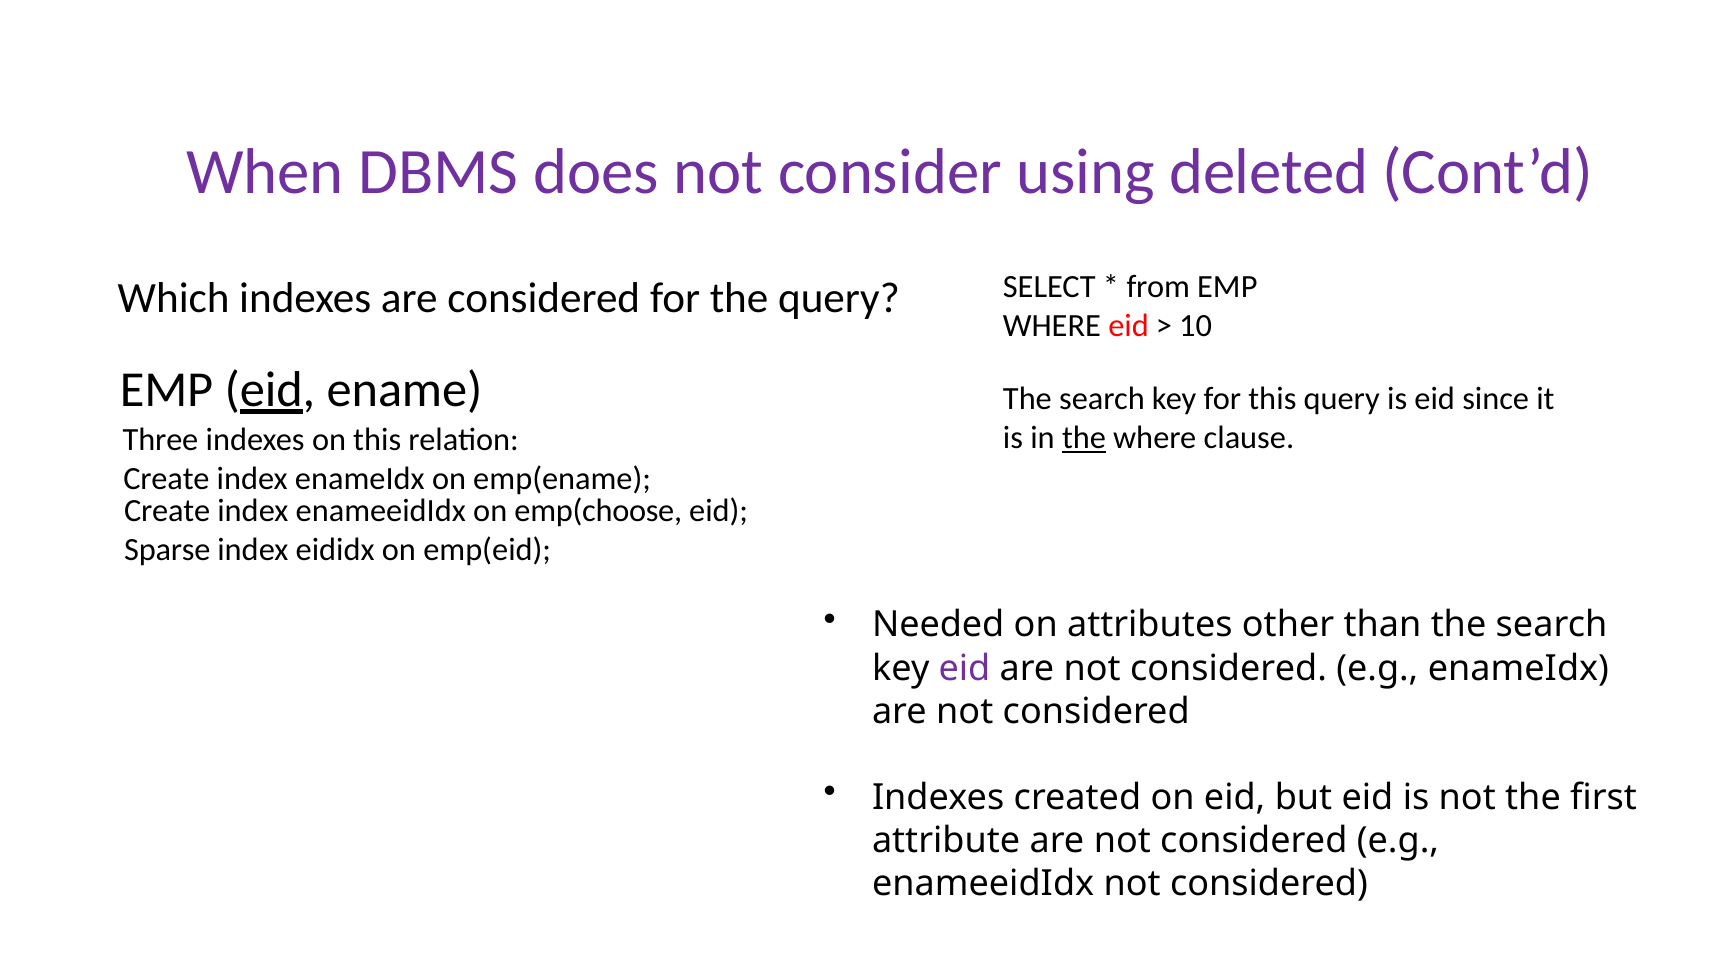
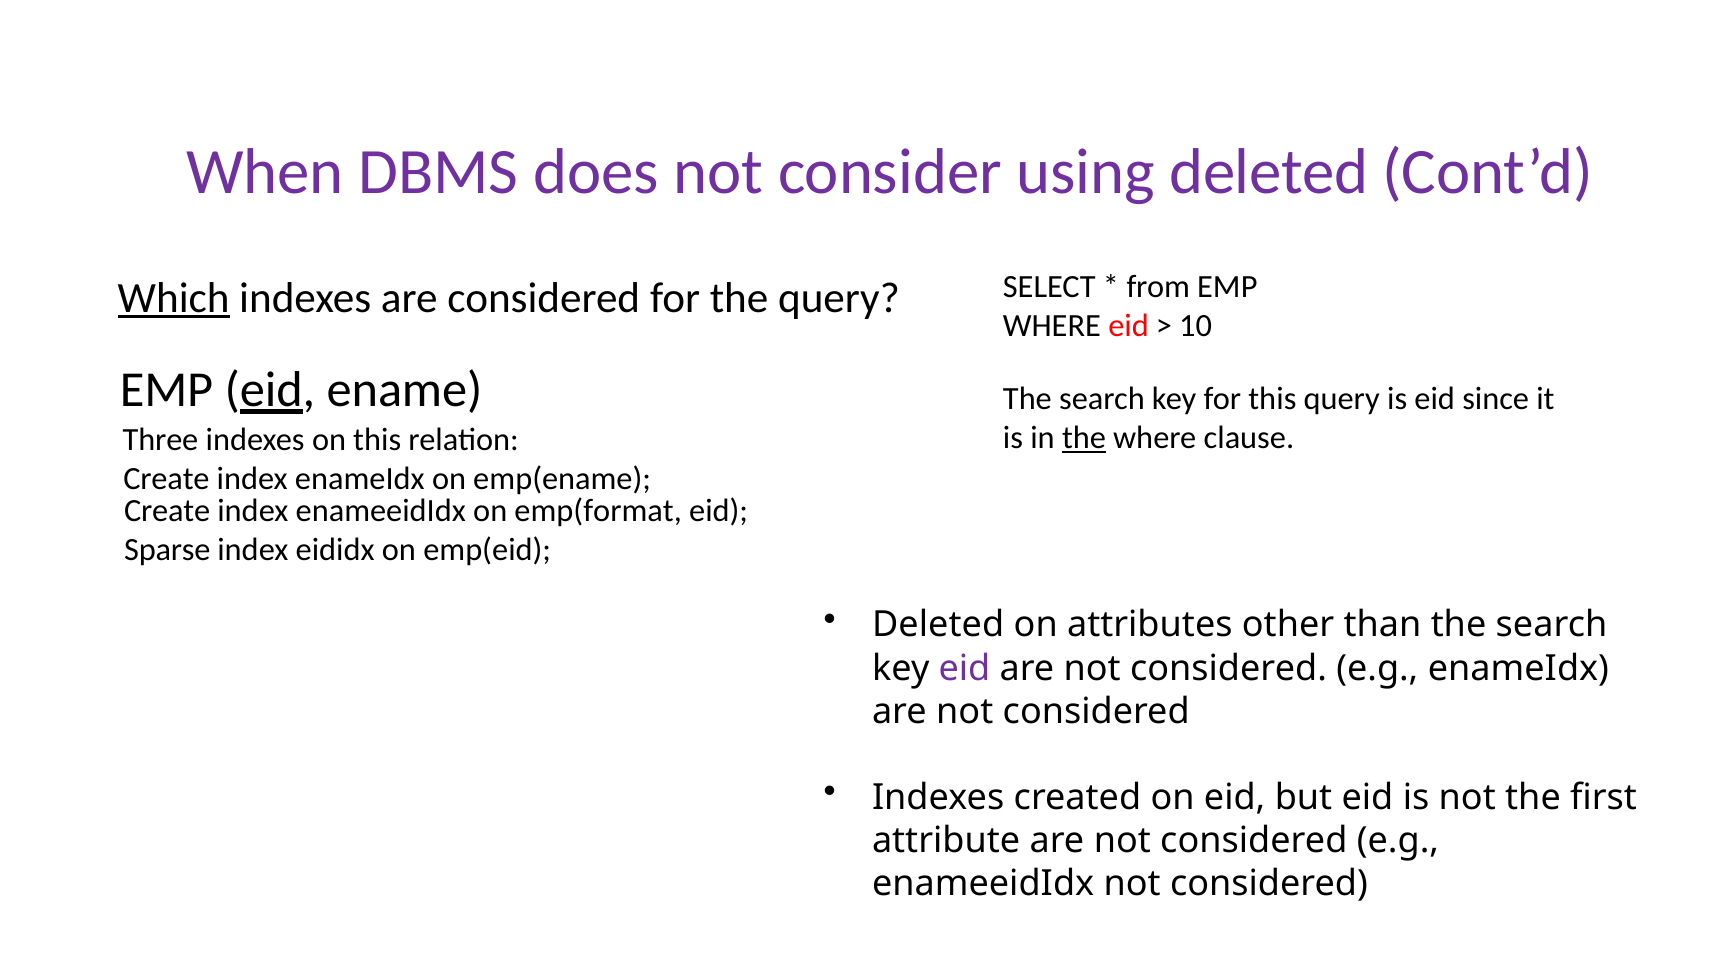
Which underline: none -> present
emp(choose: emp(choose -> emp(format
Needed at (938, 625): Needed -> Deleted
